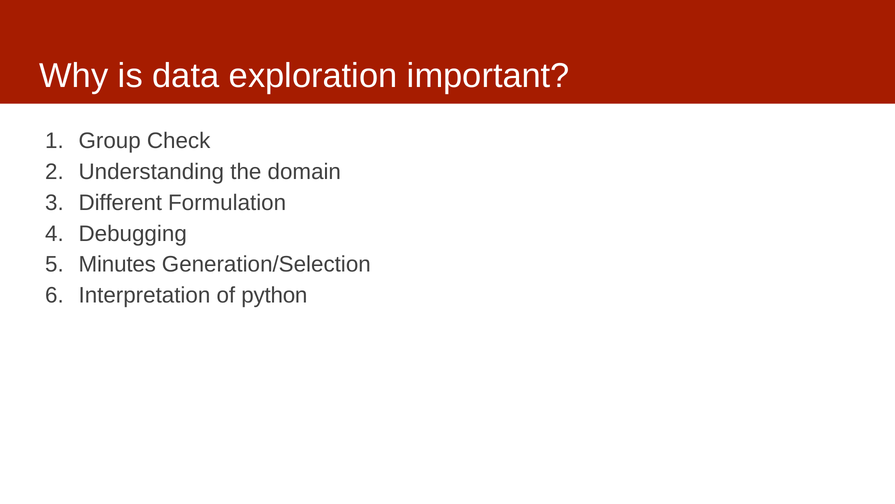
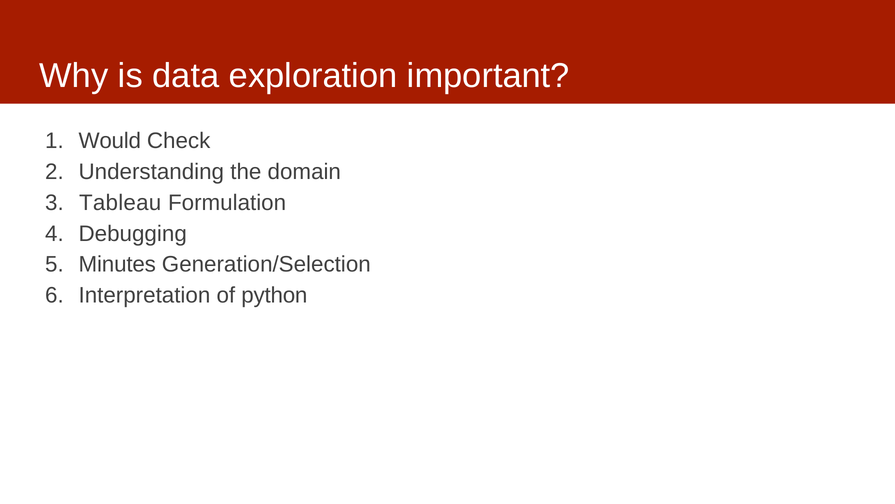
Group: Group -> Would
Different: Different -> Tableau
